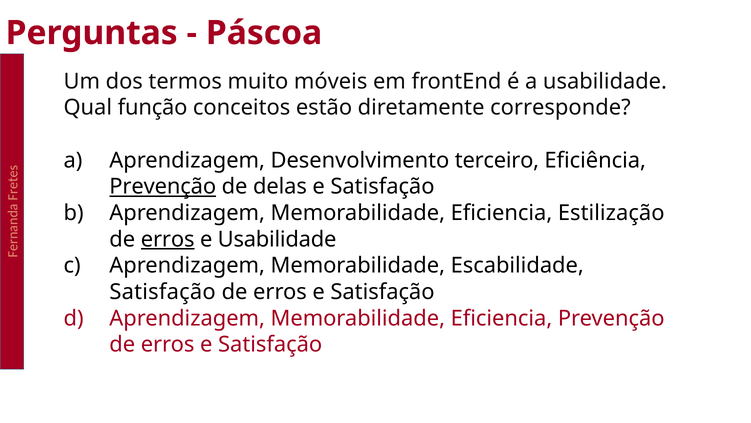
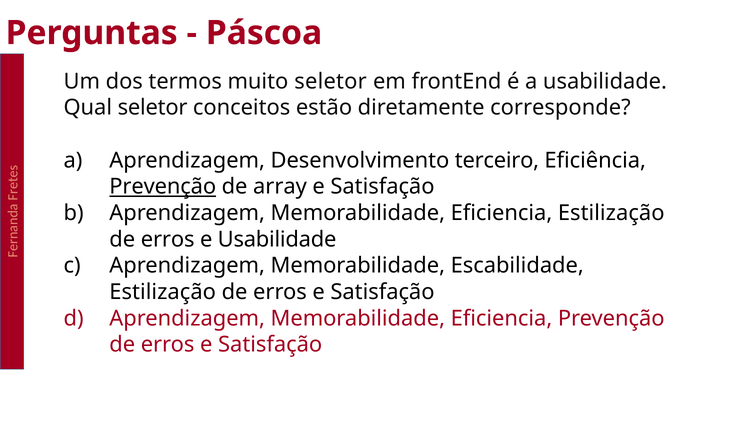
muito móveis: móveis -> seletor
Qual função: função -> seletor
delas: delas -> array
erros at (168, 239) underline: present -> none
Satisfação at (163, 292): Satisfação -> Estilização
